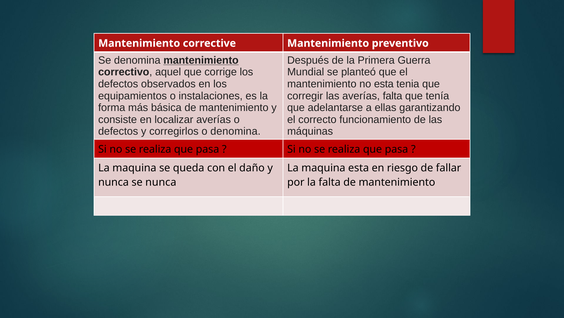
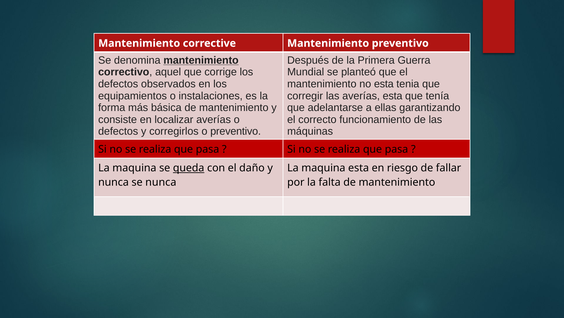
averías falta: falta -> esta
o denomina: denomina -> preventivo
queda underline: none -> present
